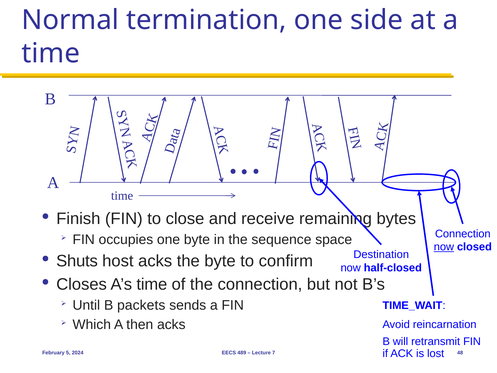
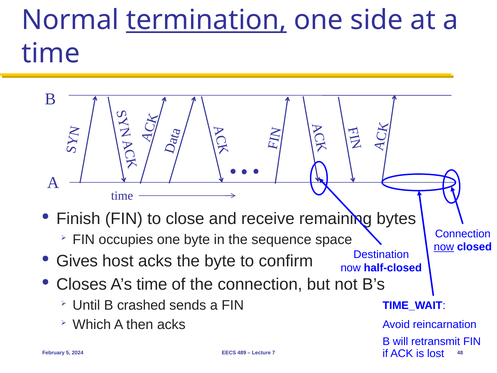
termination underline: none -> present
Shuts: Shuts -> Gives
packets: packets -> crashed
